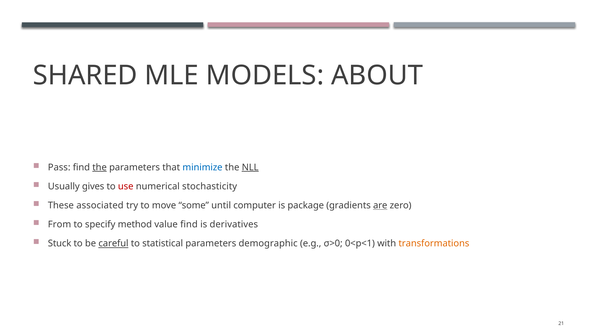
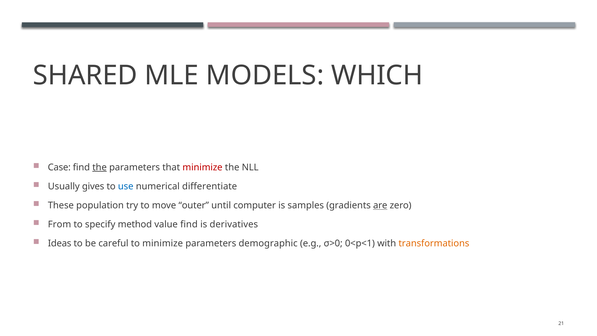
ABOUT: ABOUT -> WHICH
Pass: Pass -> Case
minimize at (202, 167) colour: blue -> red
NLL underline: present -> none
use colour: red -> blue
stochasticity: stochasticity -> differentiate
associated: associated -> population
some: some -> outer
package: package -> samples
Stuck: Stuck -> Ideas
careful underline: present -> none
to statistical: statistical -> minimize
